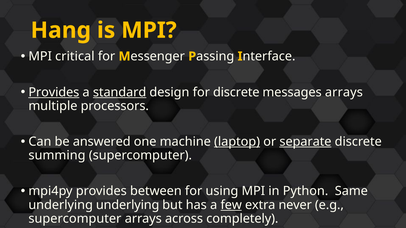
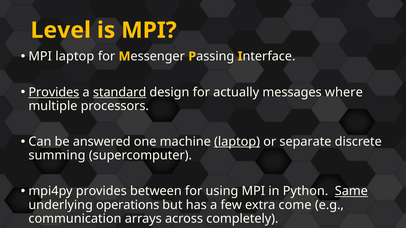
Hang: Hang -> Level
MPI critical: critical -> laptop
for discrete: discrete -> actually
messages arrays: arrays -> where
separate underline: present -> none
Same underline: none -> present
underlying underlying: underlying -> operations
few underline: present -> none
never: never -> come
supercomputer at (75, 219): supercomputer -> communication
